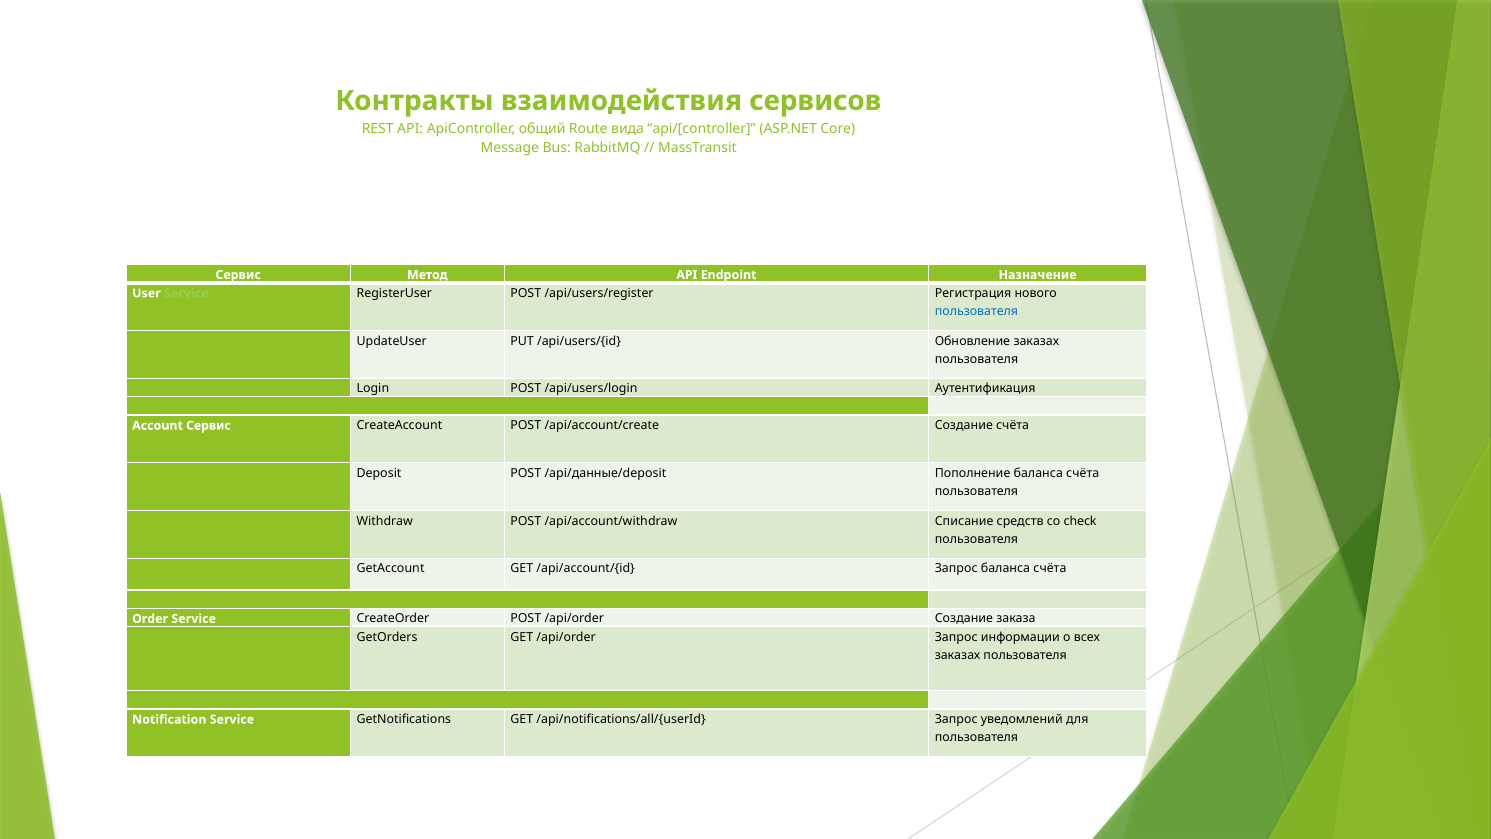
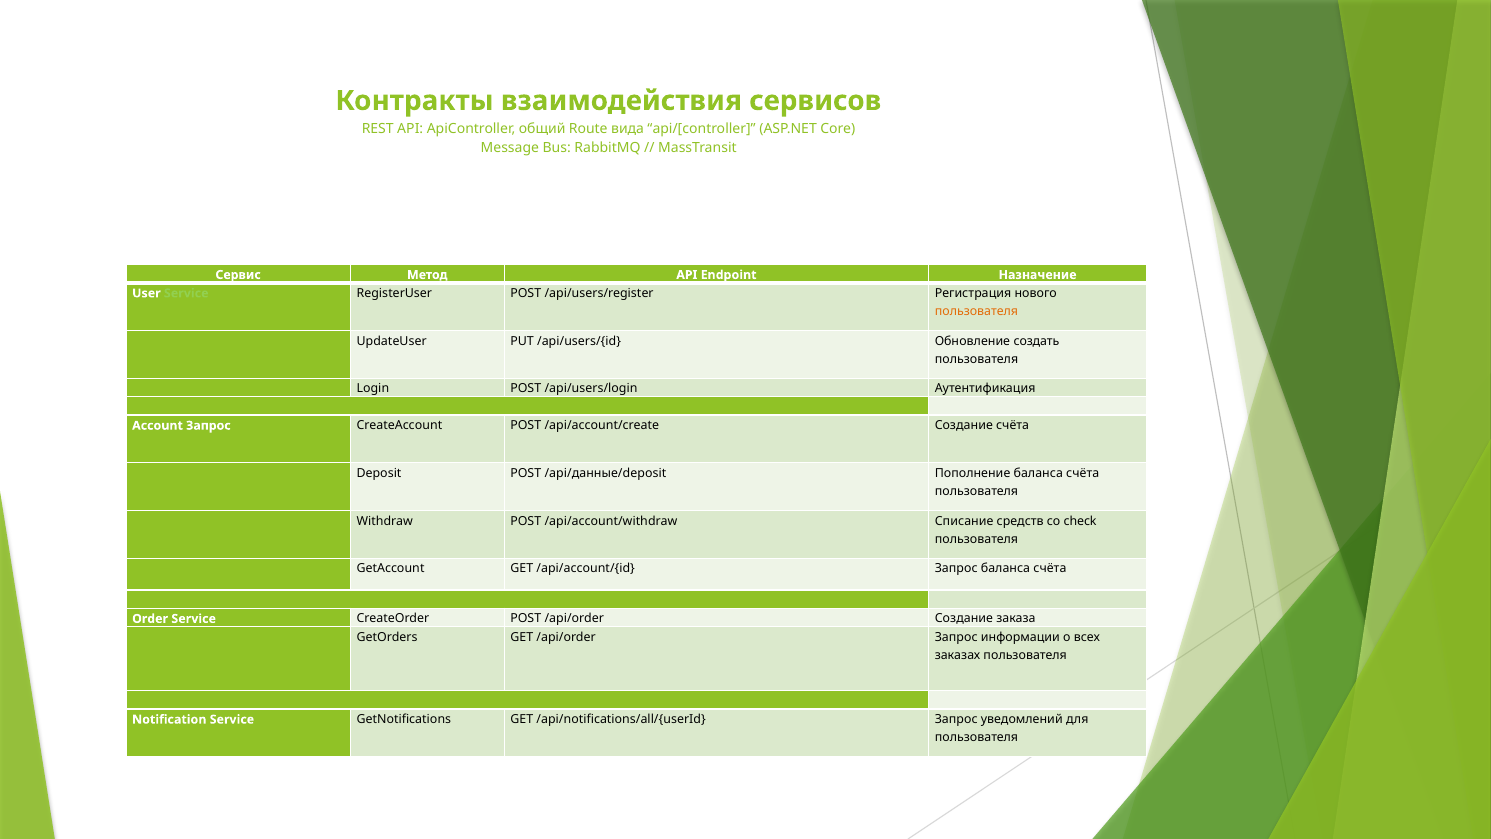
пользователя at (977, 312) colour: blue -> orange
Обновление заказах: заказах -> создать
Account Сервис: Сервис -> Запрос
